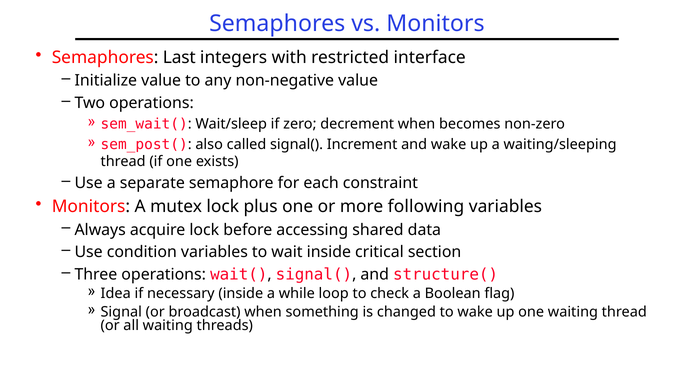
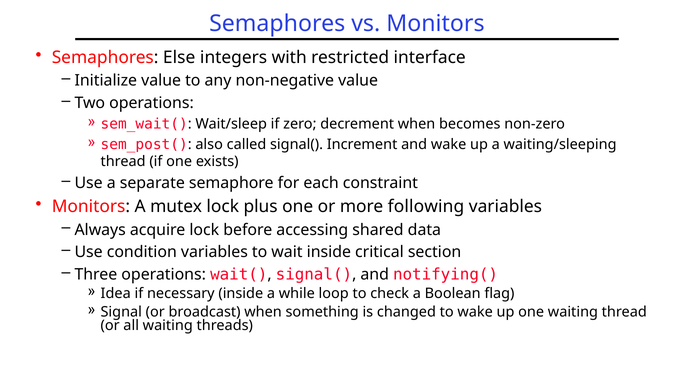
Last: Last -> Else
structure(: structure( -> notifying(
